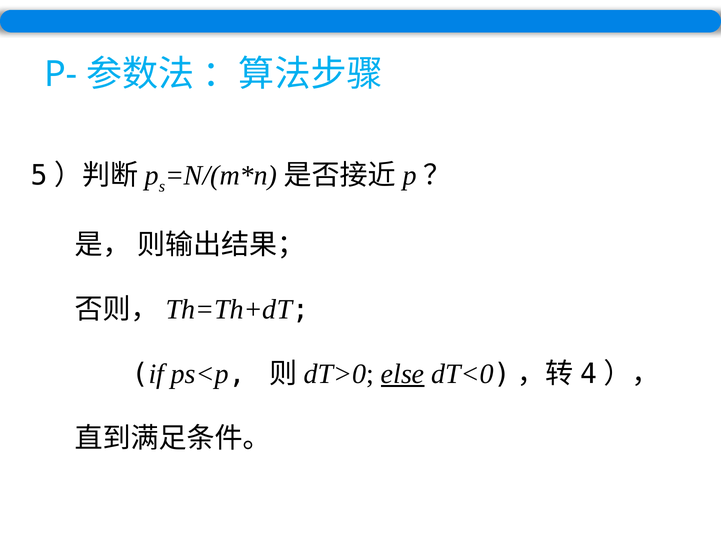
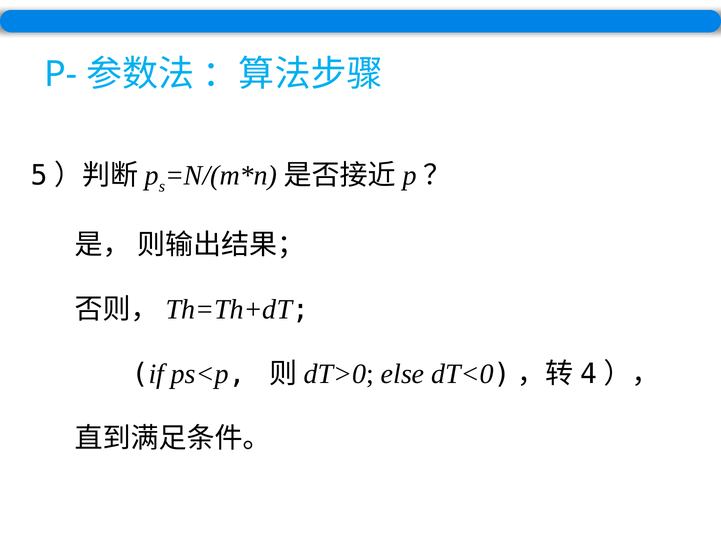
else underline: present -> none
